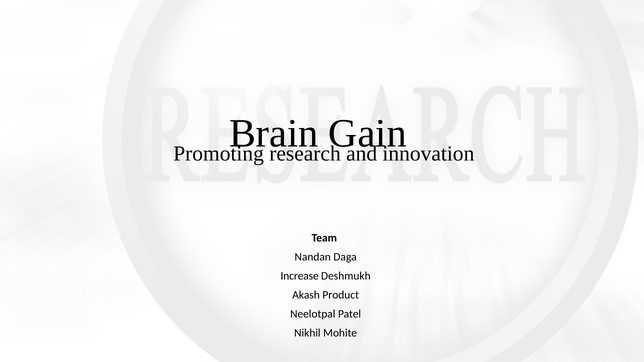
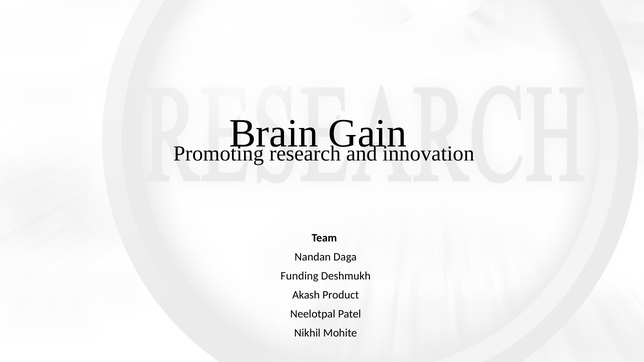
Increase: Increase -> Funding
